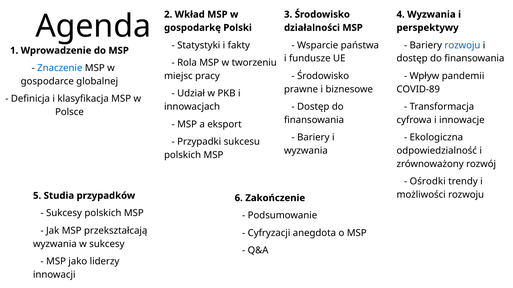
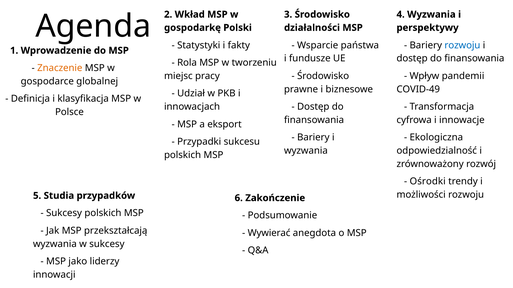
Znaczenie colour: blue -> orange
COVID-89: COVID-89 -> COVID-49
Cyfryzacji: Cyfryzacji -> Wywierać
